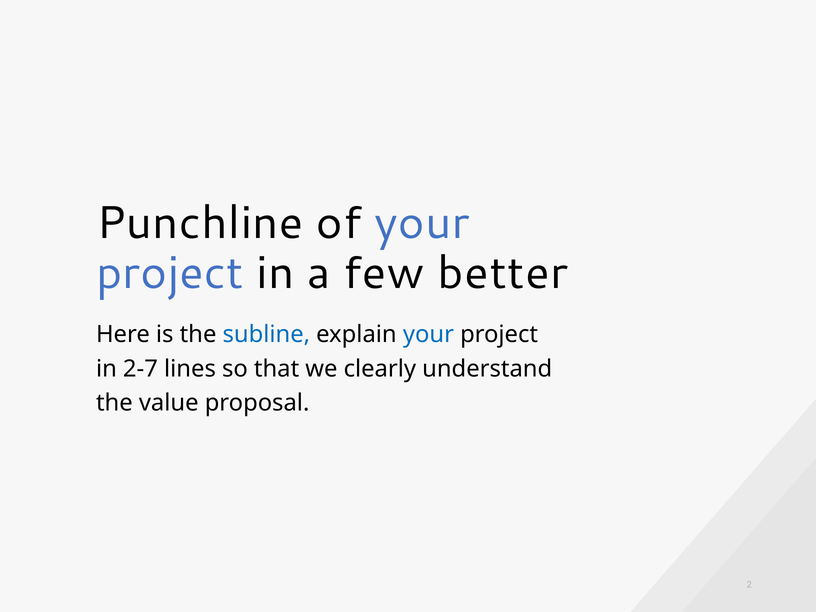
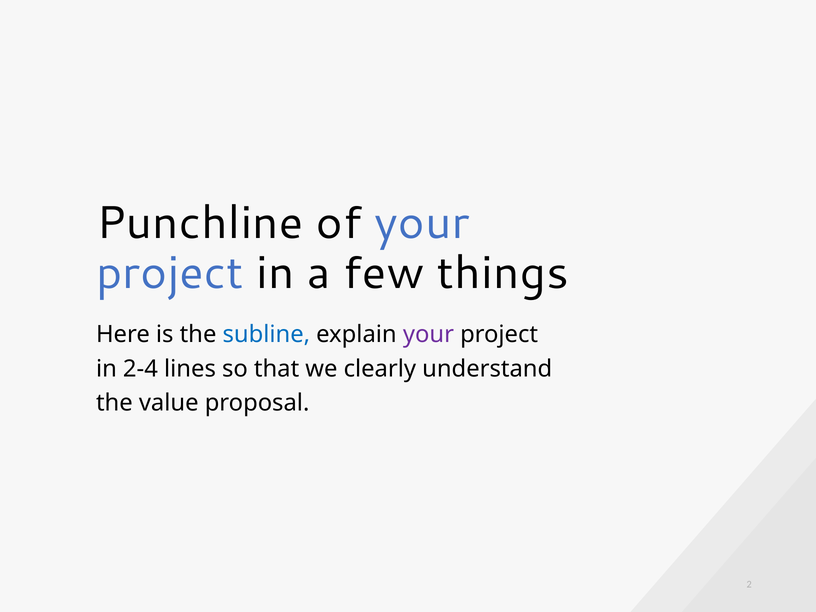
better: better -> things
your at (428, 334) colour: blue -> purple
2-7: 2-7 -> 2-4
